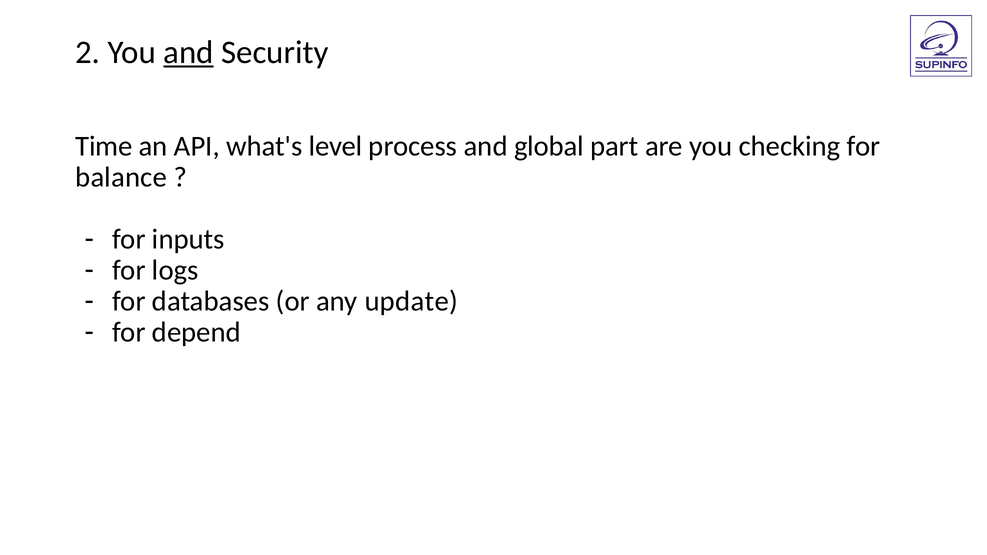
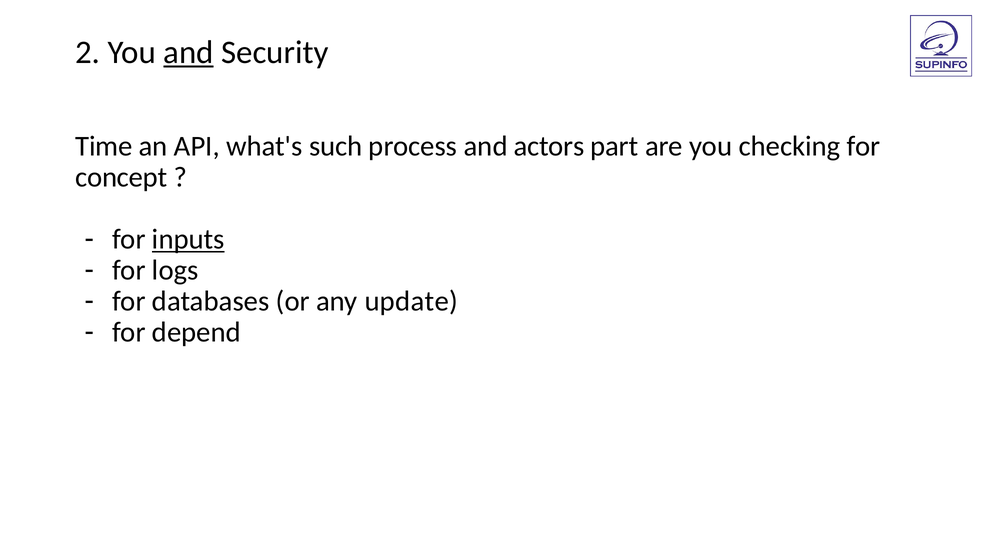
level: level -> such
global: global -> actors
balance: balance -> concept
inputs underline: none -> present
